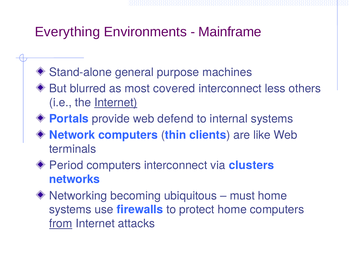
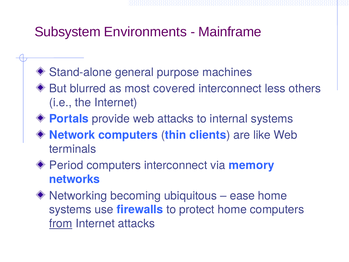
Everything: Everything -> Subsystem
Internet at (116, 102) underline: present -> none
web defend: defend -> attacks
clusters: clusters -> memory
must: must -> ease
